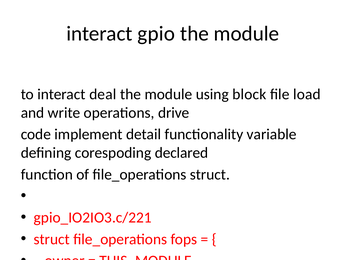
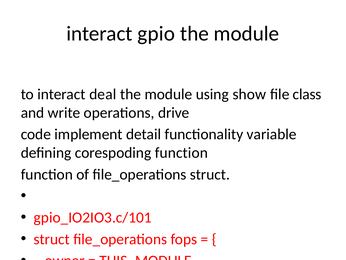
block: block -> show
load: load -> class
corespoding declared: declared -> function
gpio_IO2IO3.c/221: gpio_IO2IO3.c/221 -> gpio_IO2IO3.c/101
